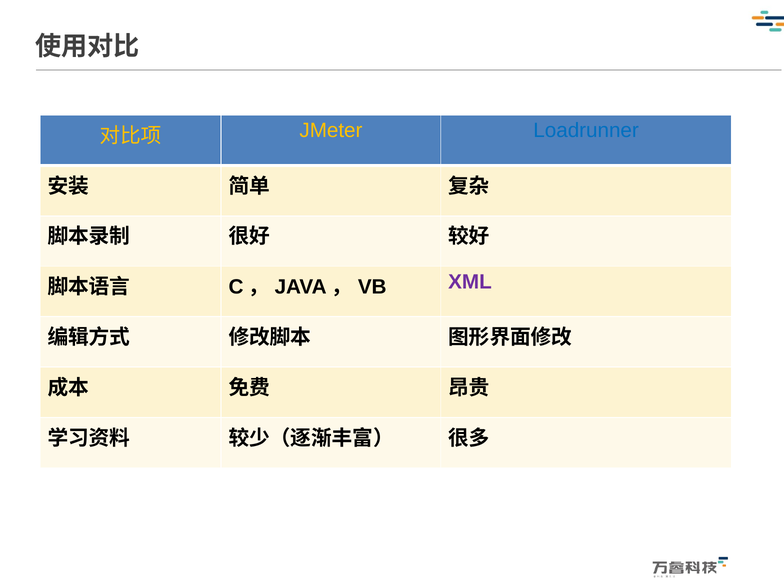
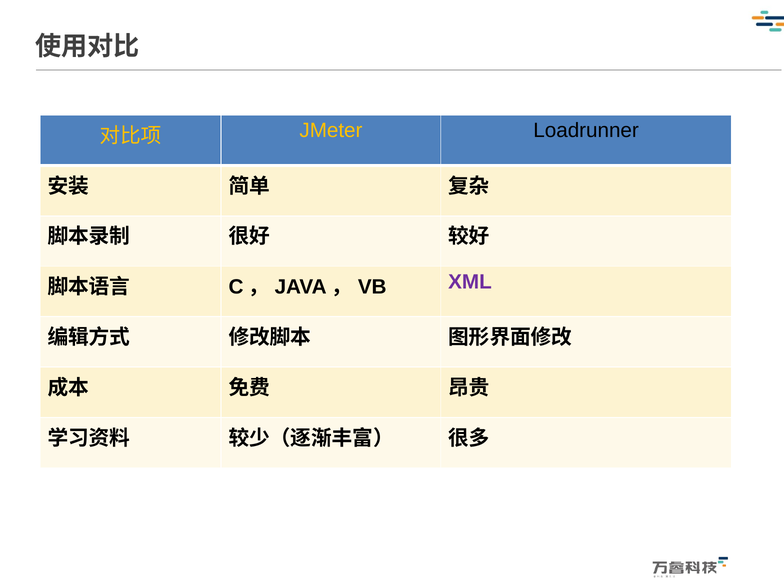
Loadrunner colour: blue -> black
